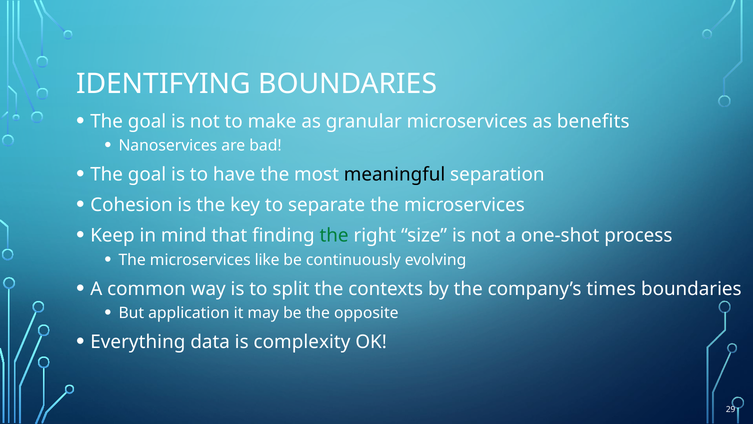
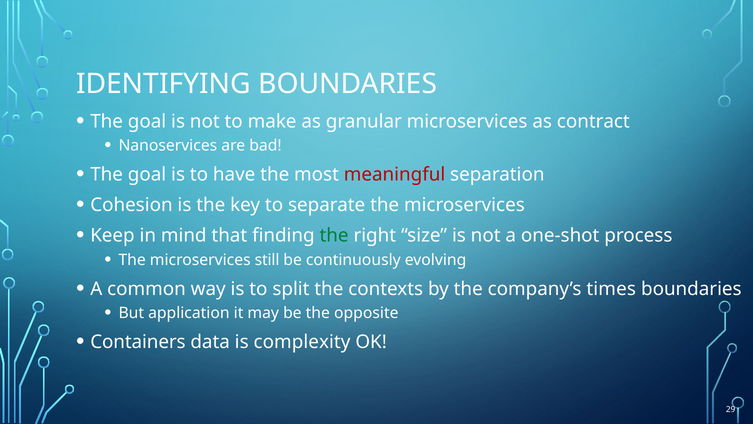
benefits: benefits -> contract
meaningful colour: black -> red
like: like -> still
Everything: Everything -> Containers
